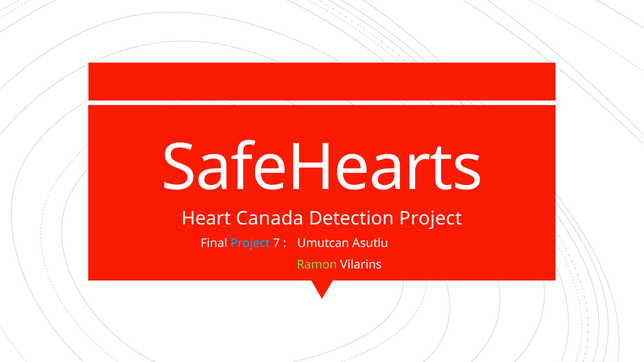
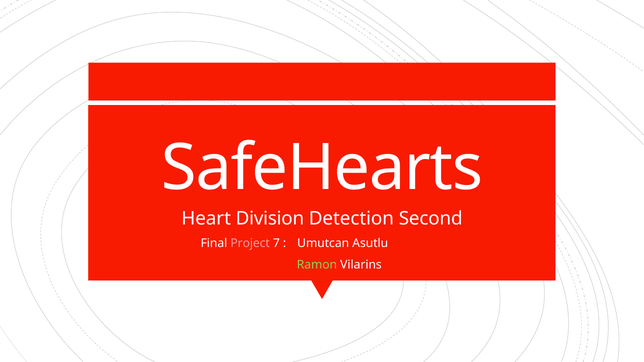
Canada: Canada -> Division
Detection Project: Project -> Second
Project at (250, 244) colour: light blue -> pink
